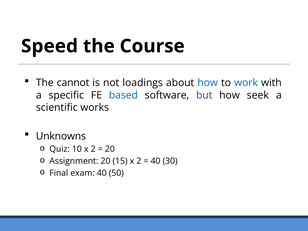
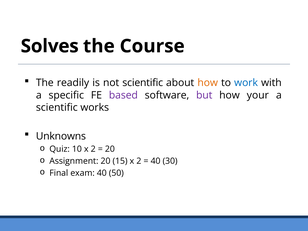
Speed: Speed -> Solves
cannot: cannot -> readily
not loadings: loadings -> scientific
how at (208, 83) colour: blue -> orange
based colour: blue -> purple
seek: seek -> your
